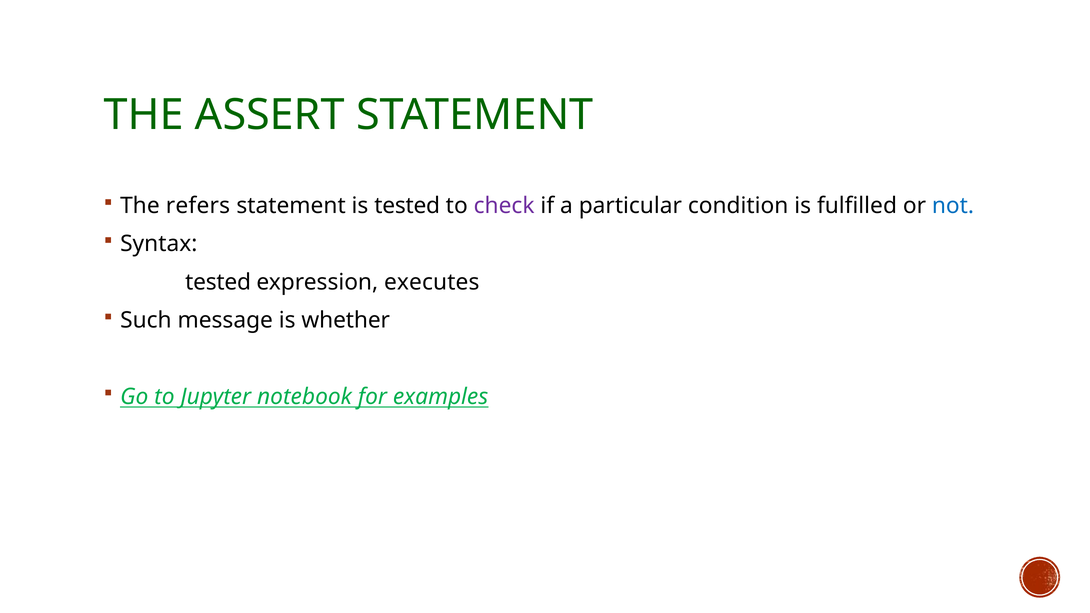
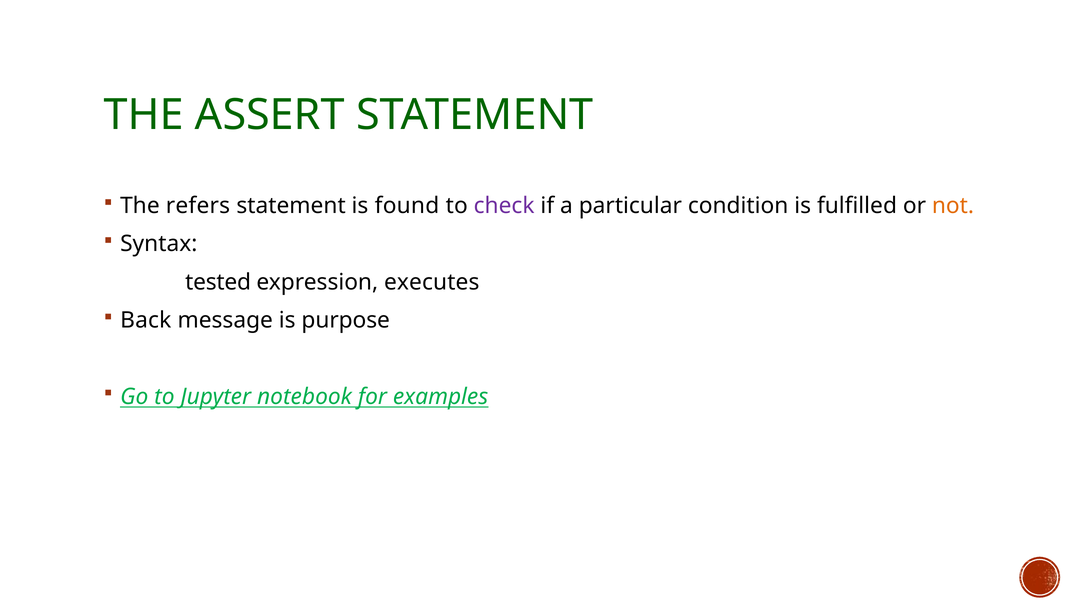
is tested: tested -> found
not colour: blue -> orange
Such: Such -> Back
whether: whether -> purpose
